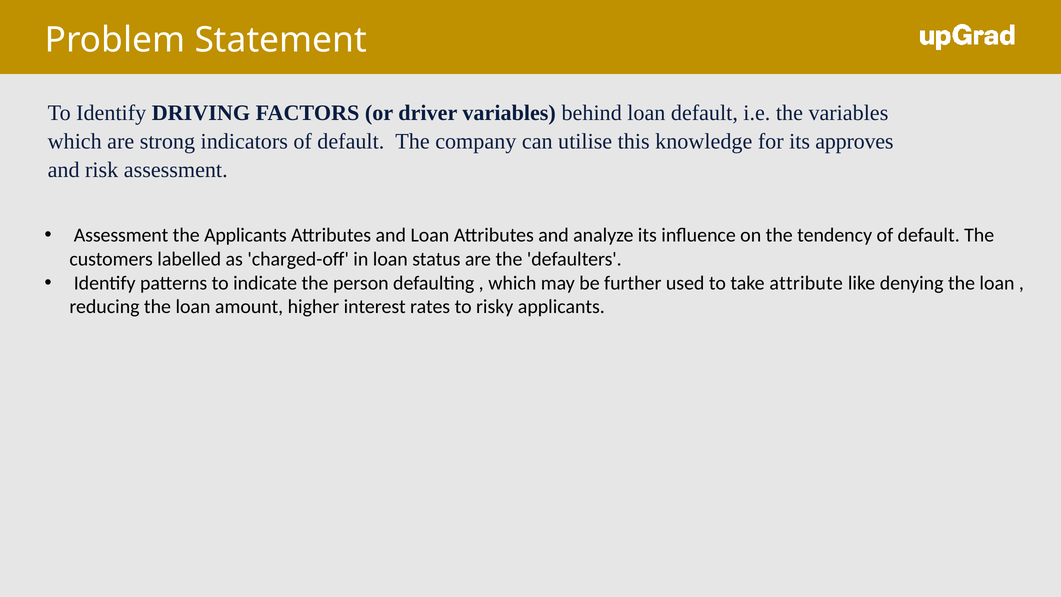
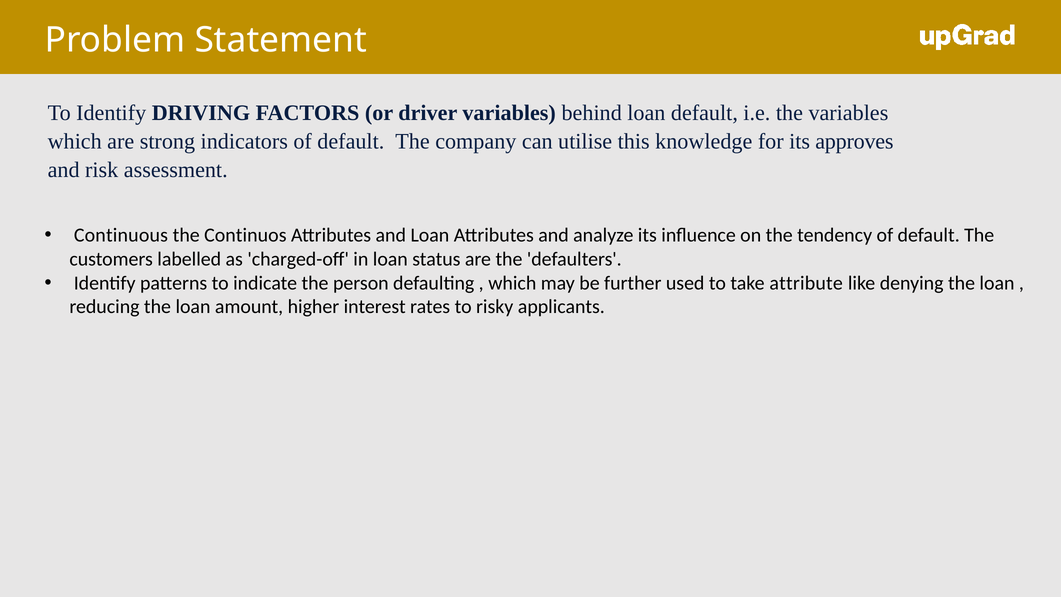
Assessment at (121, 235): Assessment -> Continuous
the Applicants: Applicants -> Continuos
